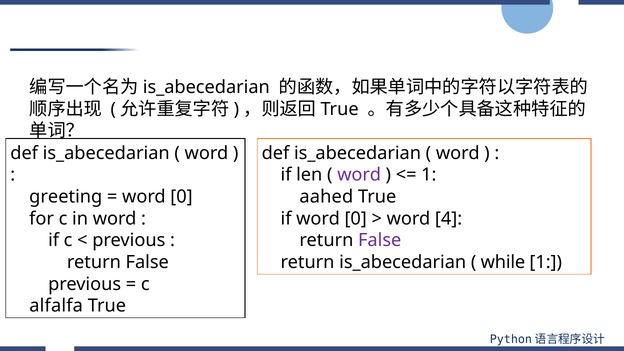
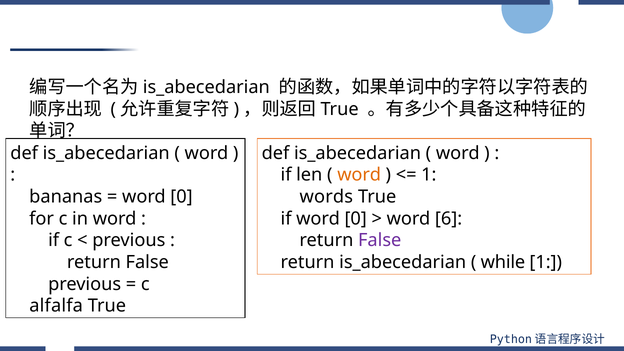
word at (359, 175) colour: purple -> orange
greeting: greeting -> bananas
aahed: aahed -> words
4: 4 -> 6
